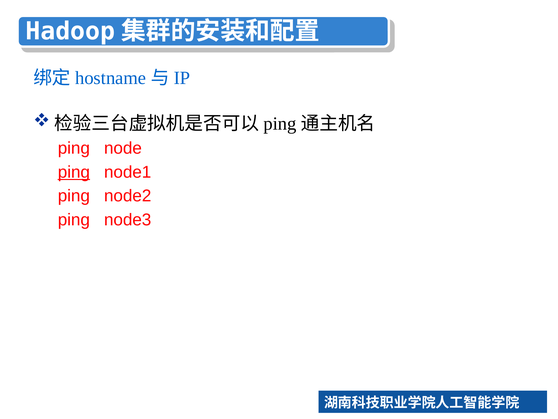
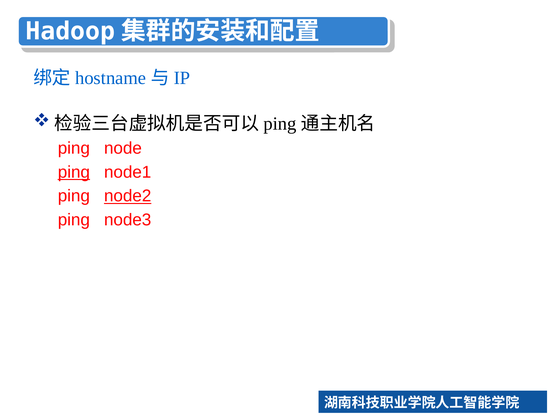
node2 underline: none -> present
